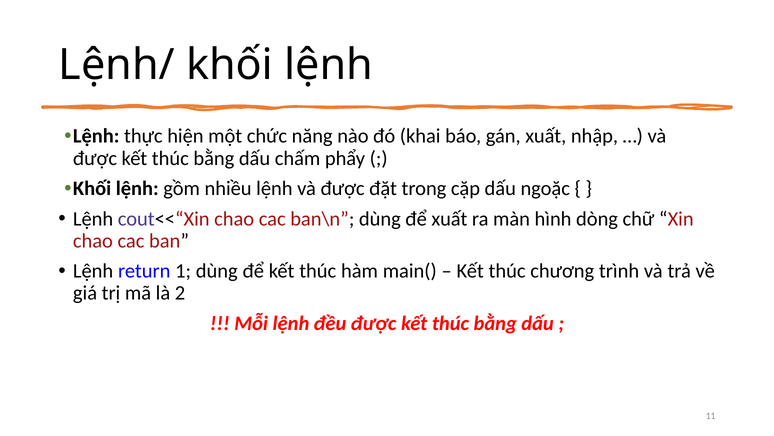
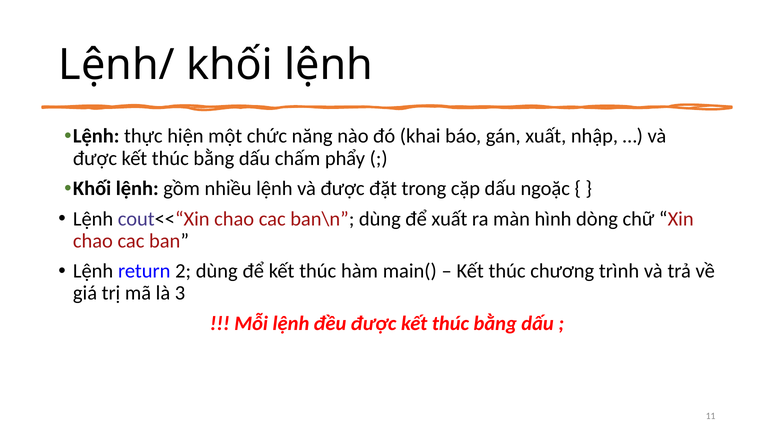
1: 1 -> 2
2: 2 -> 3
